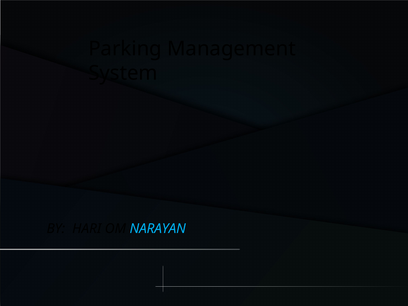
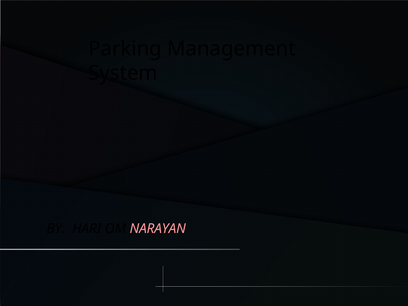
NARAYAN colour: light blue -> pink
